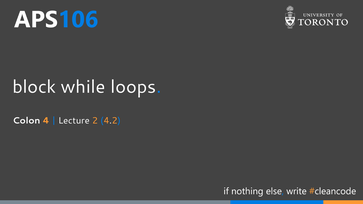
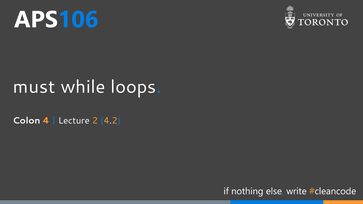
block: block -> must
